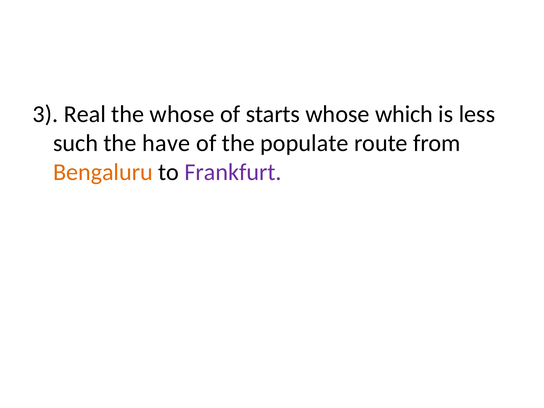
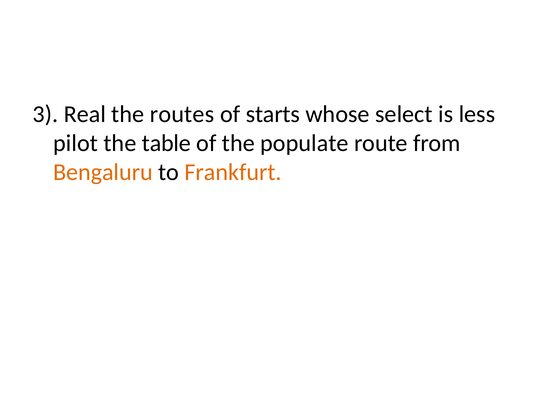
the whose: whose -> routes
which: which -> select
such: such -> pilot
have: have -> table
Frankfurt colour: purple -> orange
